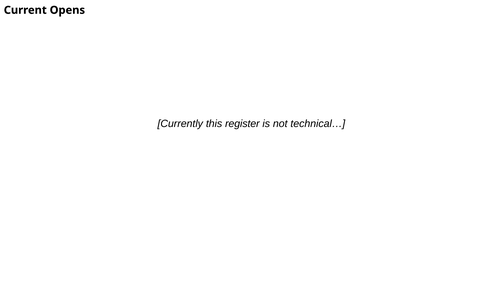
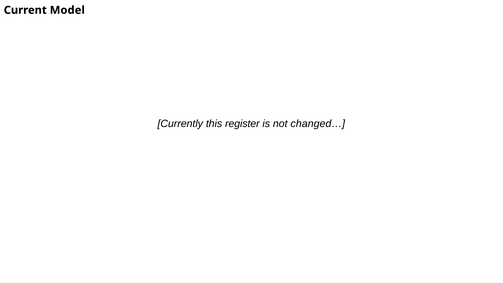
Opens: Opens -> Model
technical…: technical… -> changed…
